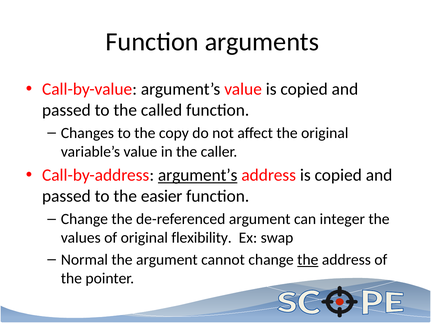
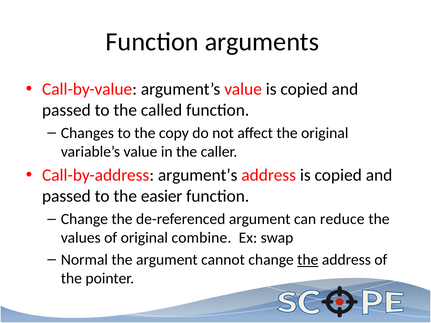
argument’s at (198, 175) underline: present -> none
integer: integer -> reduce
flexibility: flexibility -> combine
